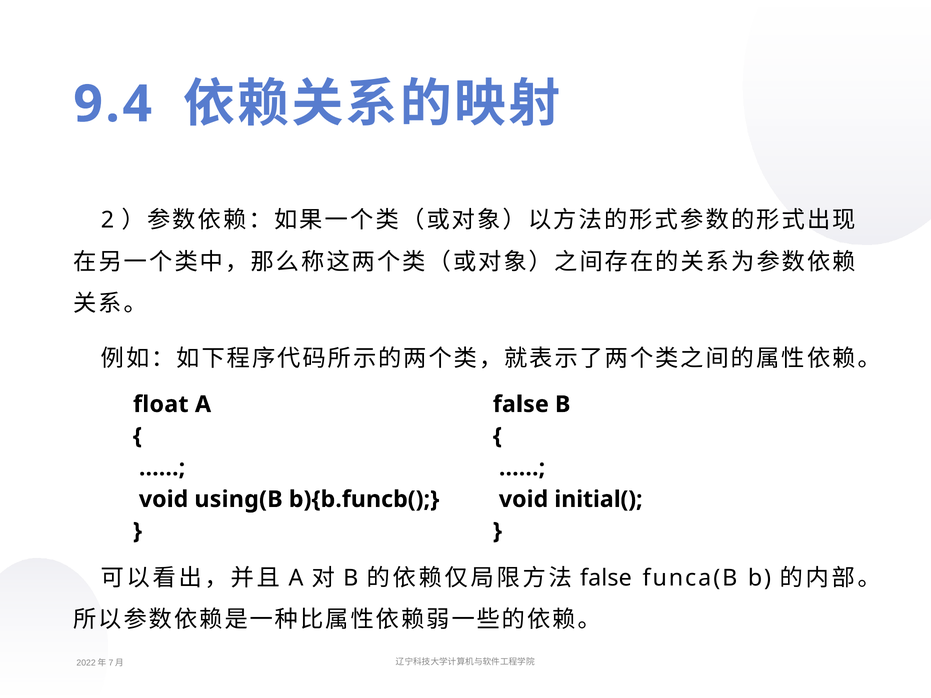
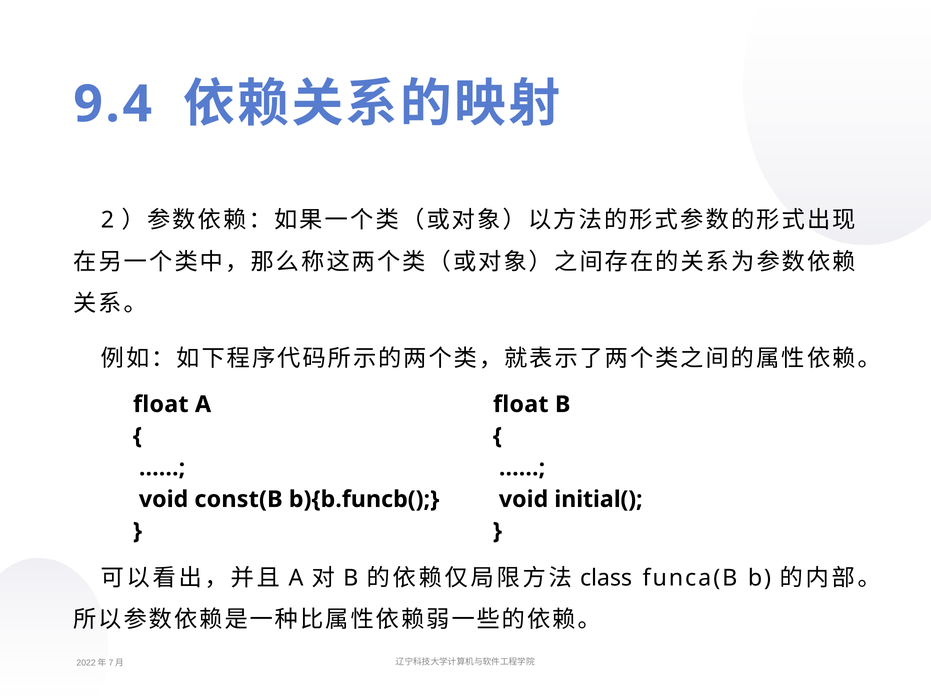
false at (521, 404): false -> float
using(B: using(B -> const(B
false at (606, 578): false -> class
